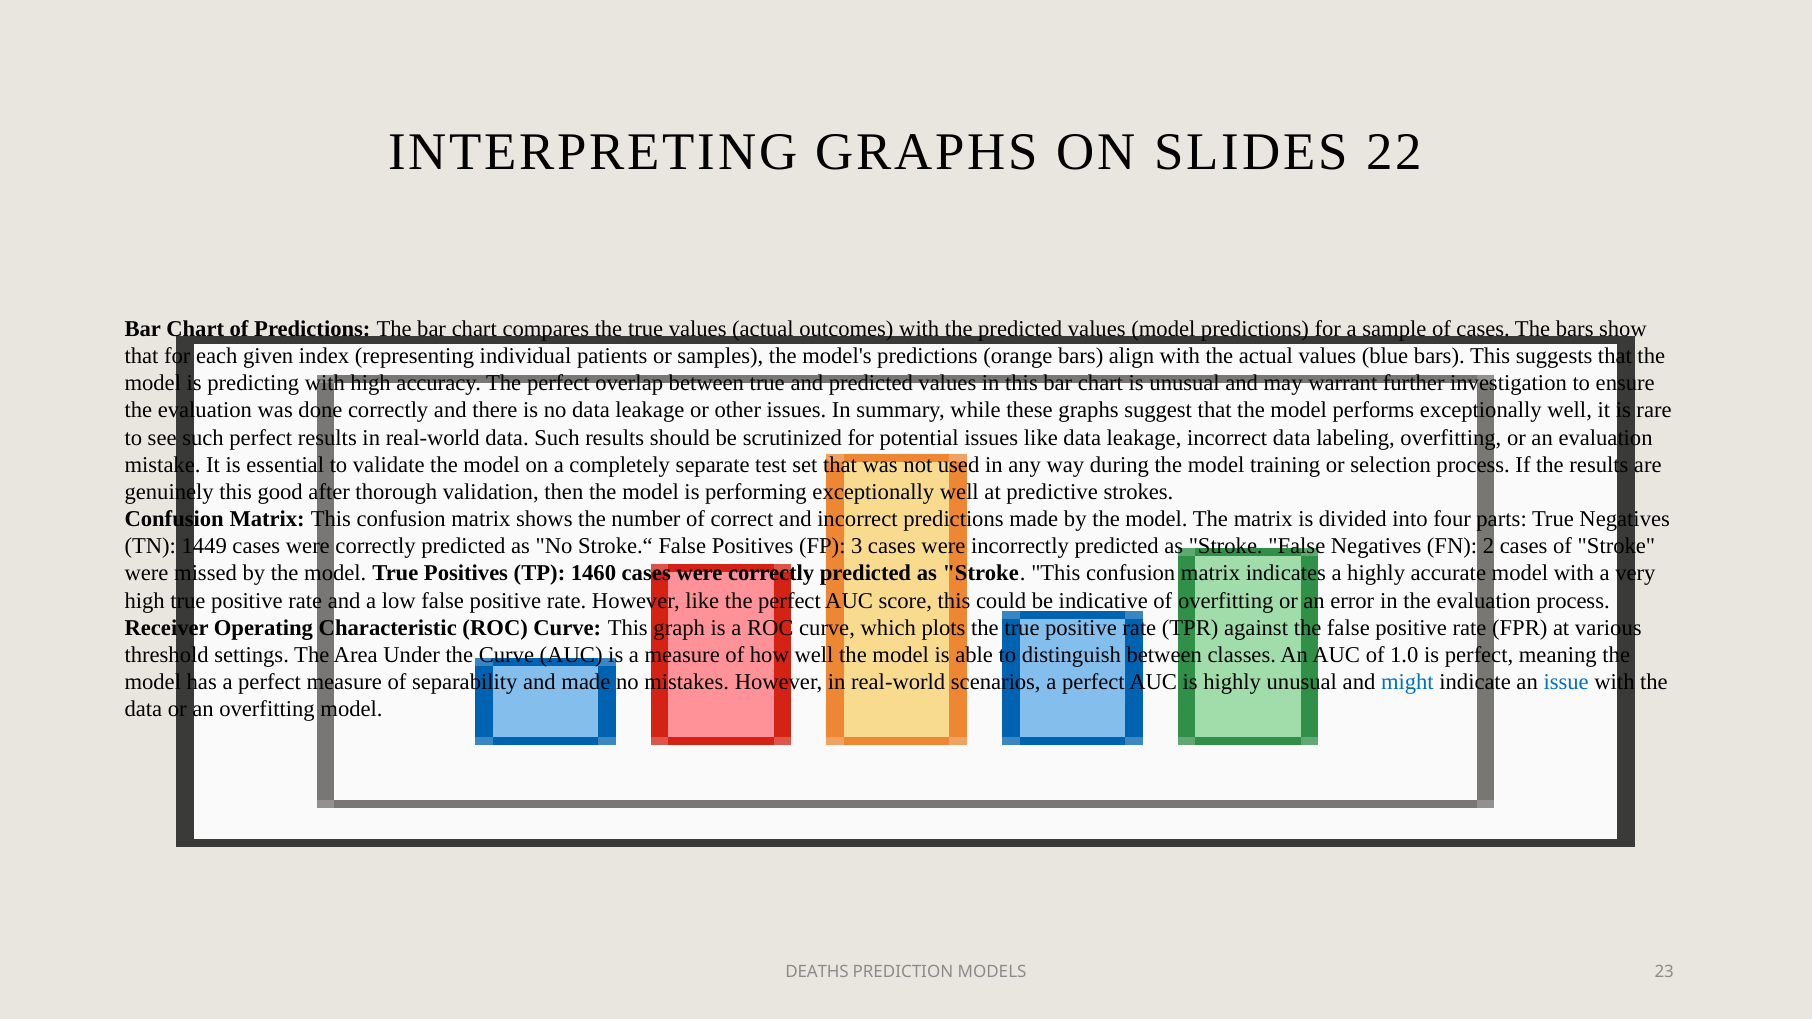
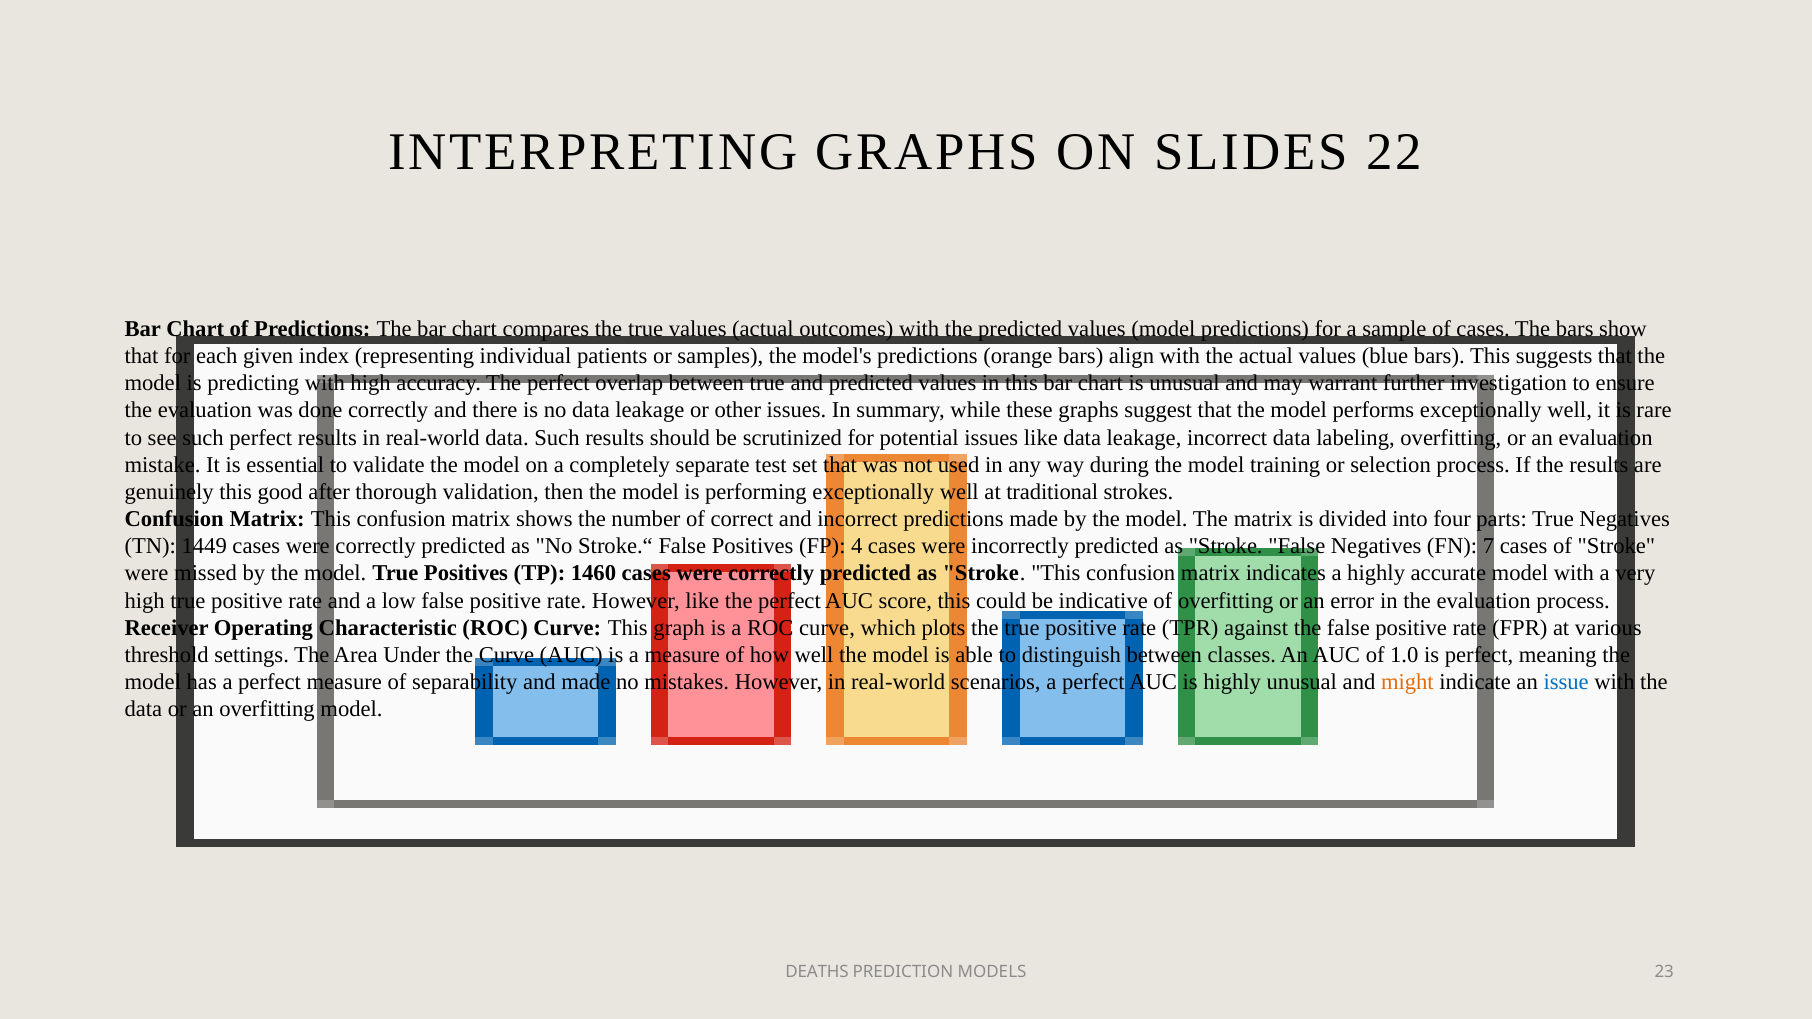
predictive: predictive -> traditional
3: 3 -> 4
2: 2 -> 7
might colour: blue -> orange
